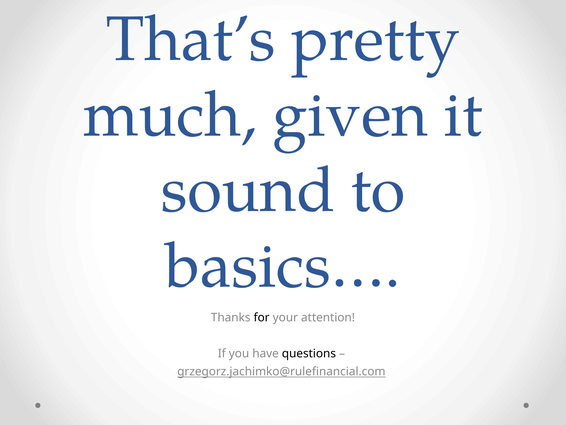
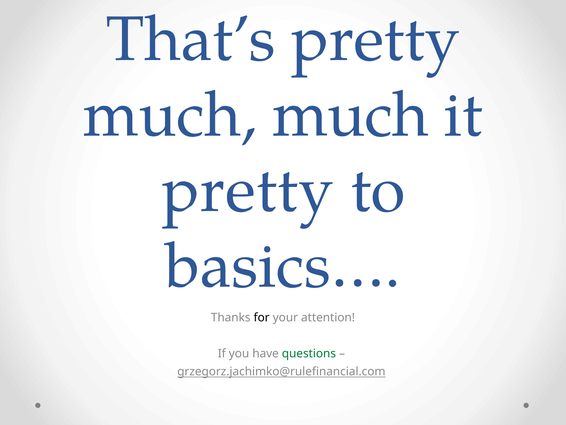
much given: given -> much
sound at (248, 190): sound -> pretty
questions colour: black -> green
